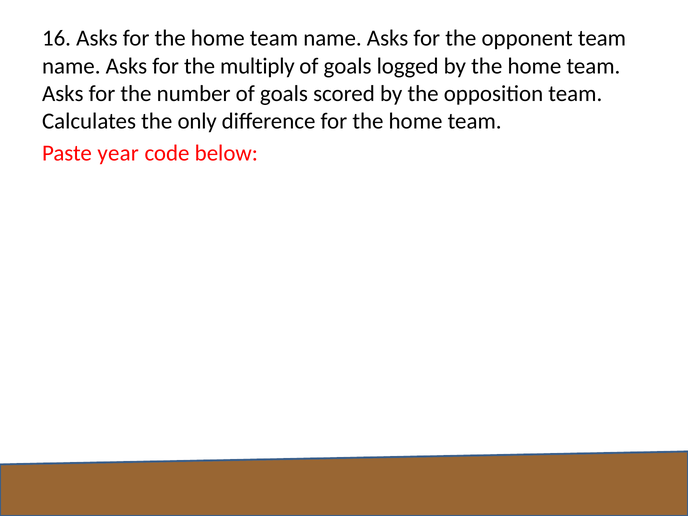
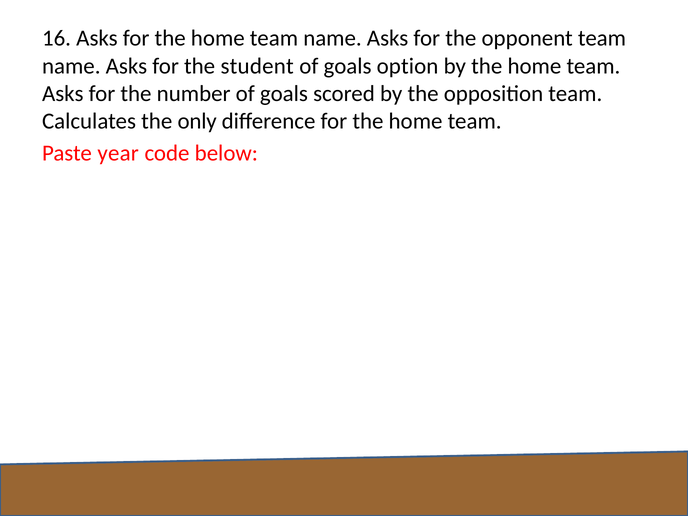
multiply: multiply -> student
logged: logged -> option
